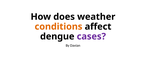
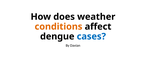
cases colour: purple -> blue
